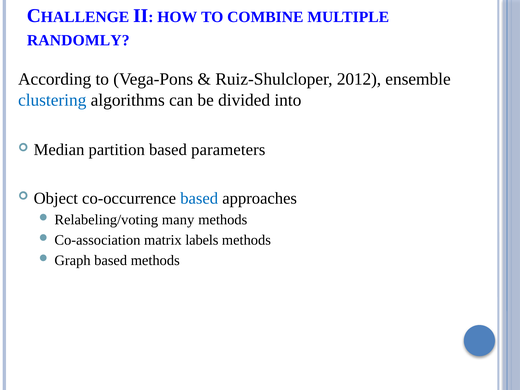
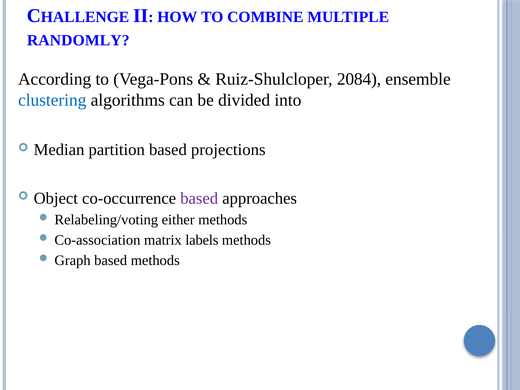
2012: 2012 -> 2084
parameters: parameters -> projections
based at (199, 198) colour: blue -> purple
many: many -> either
